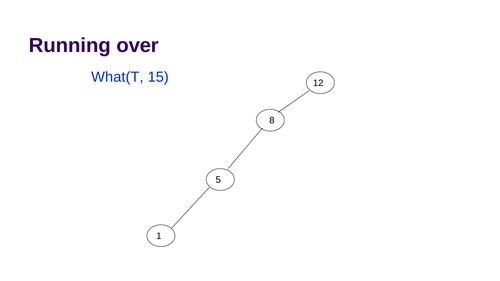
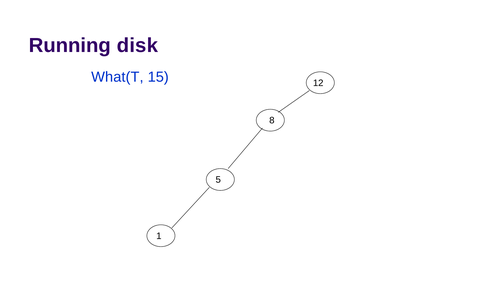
over: over -> disk
